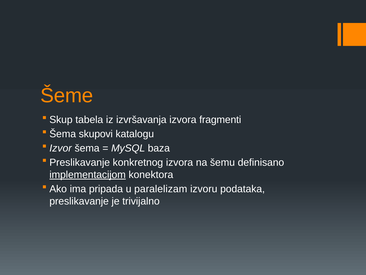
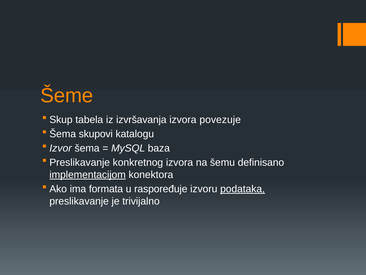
fragmenti: fragmenti -> povezuje
pripada: pripada -> formata
paralelizam: paralelizam -> raspoređuje
podataka underline: none -> present
